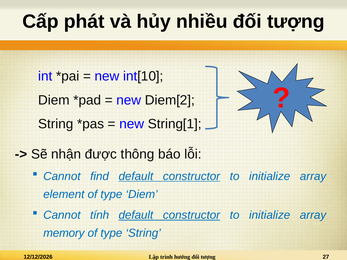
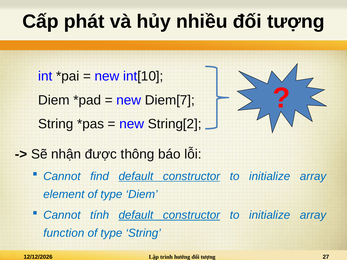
Diem[2: Diem[2 -> Diem[7
String[1: String[1 -> String[2
memory: memory -> function
